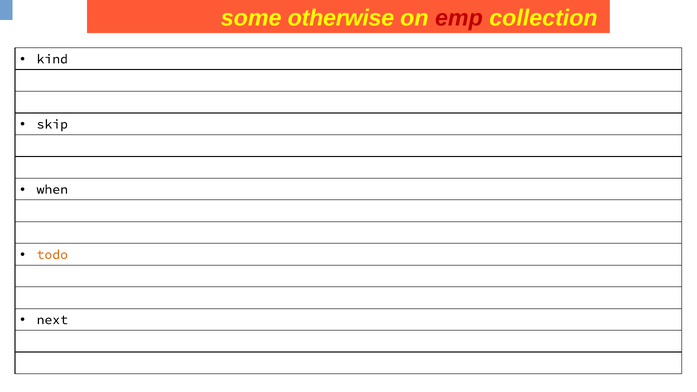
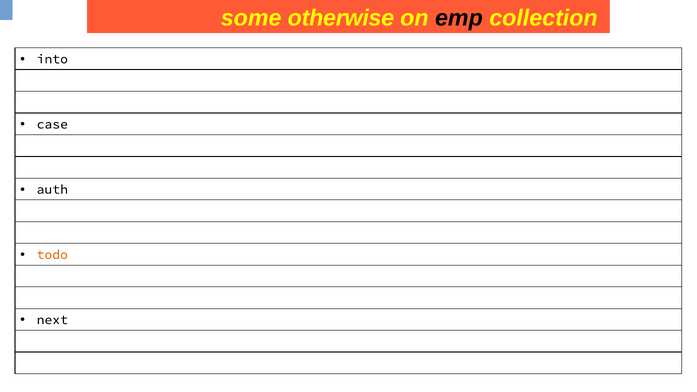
emp colour: red -> black
kind: kind -> into
skip: skip -> case
when: when -> auth
